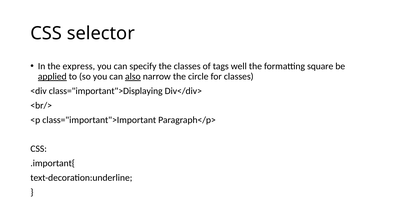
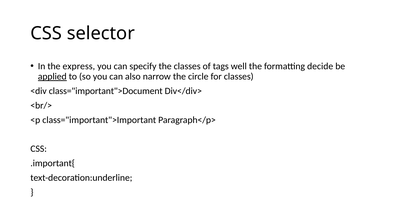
square: square -> decide
also underline: present -> none
class="important">Displaying: class="important">Displaying -> class="important">Document
